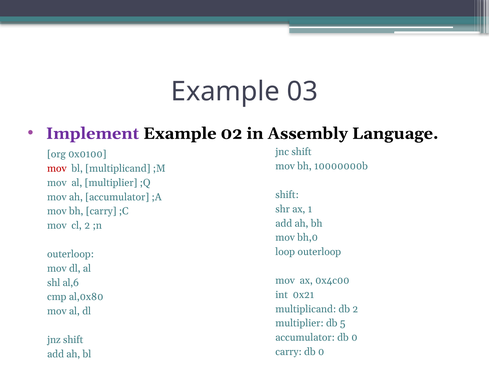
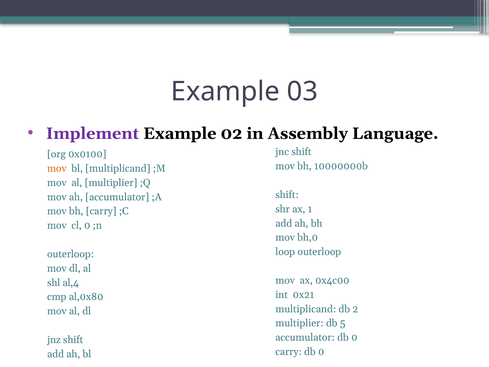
mov at (57, 168) colour: red -> orange
cl 2: 2 -> 0
al,6: al,6 -> al,4
